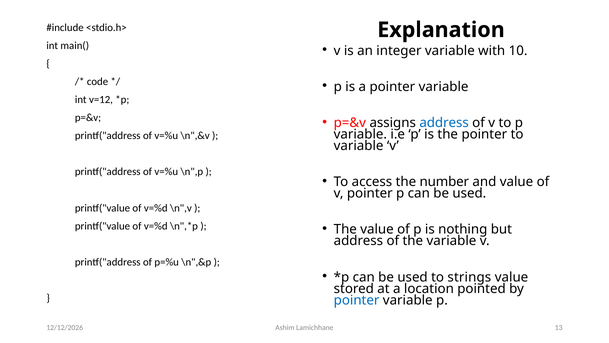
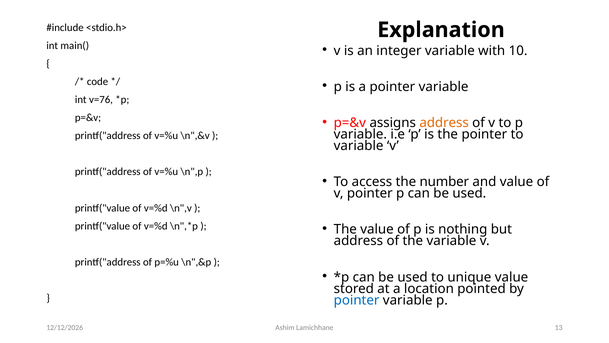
v=12: v=12 -> v=76
address at (444, 123) colour: blue -> orange
strings: strings -> unique
